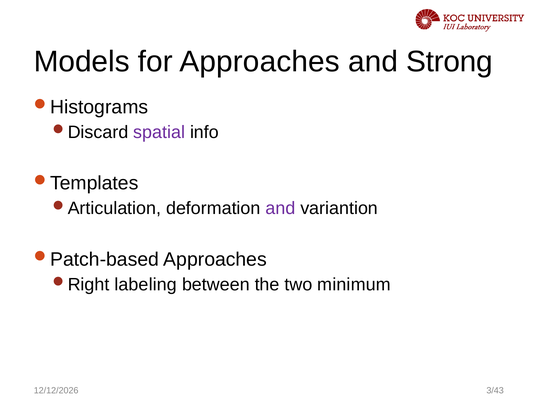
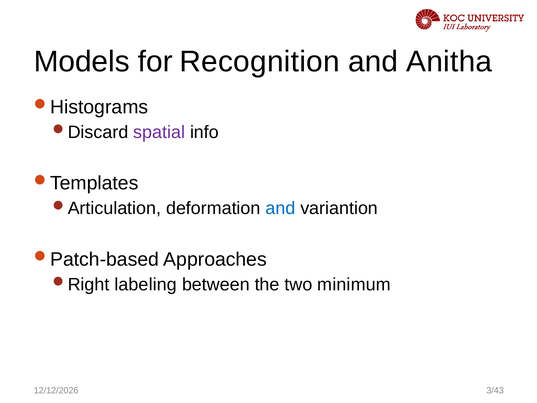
for Approaches: Approaches -> Recognition
Strong: Strong -> Anitha
and at (280, 208) colour: purple -> blue
